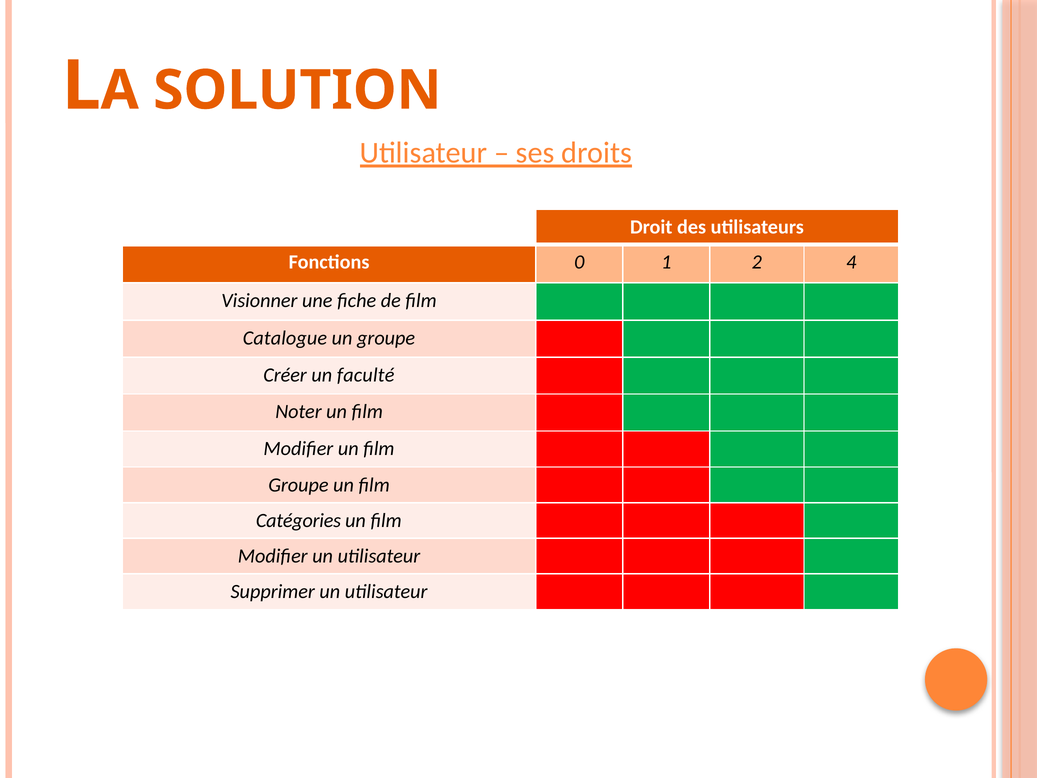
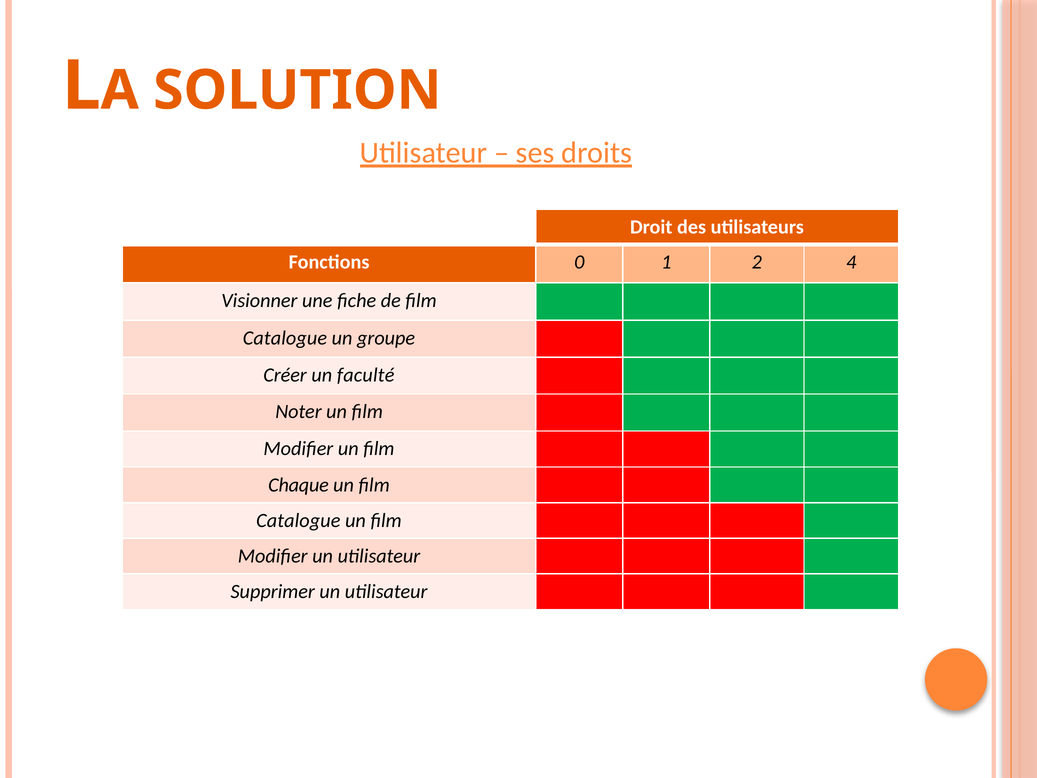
Groupe at (298, 485): Groupe -> Chaque
Catégories at (298, 520): Catégories -> Catalogue
